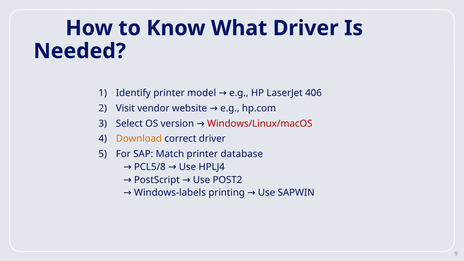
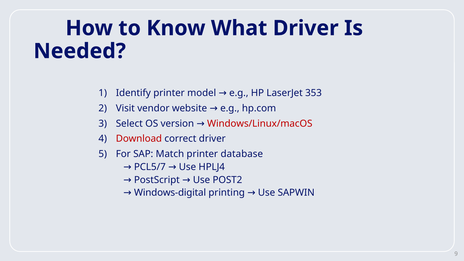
406: 406 -> 353
Download colour: orange -> red
PCL5/8: PCL5/8 -> PCL5/7
Windows-labels: Windows-labels -> Windows-digital
